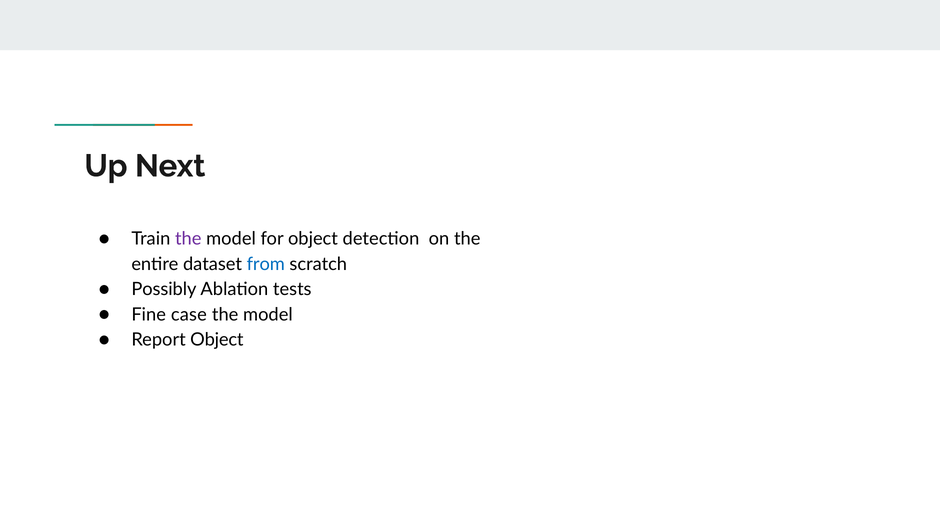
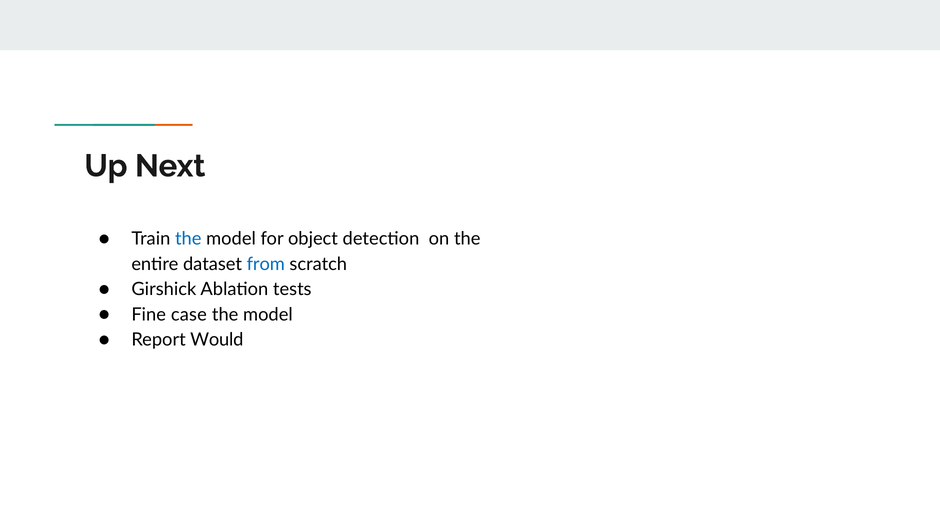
the at (188, 239) colour: purple -> blue
Possibly: Possibly -> Girshick
Report Object: Object -> Would
